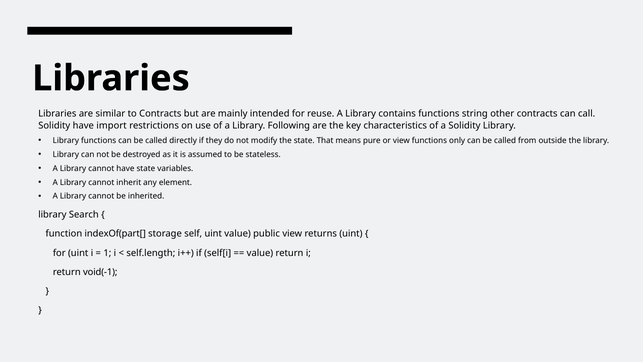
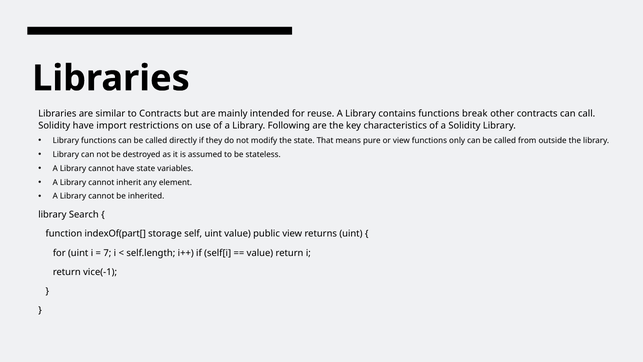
string: string -> break
1: 1 -> 7
void(-1: void(-1 -> vice(-1
